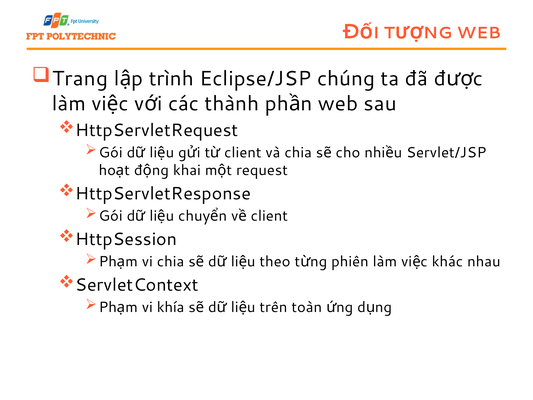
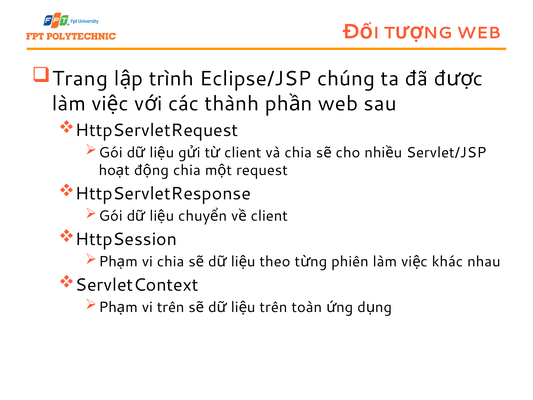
khai at (187, 170): khai -> chia
vi khía: khía -> trên
